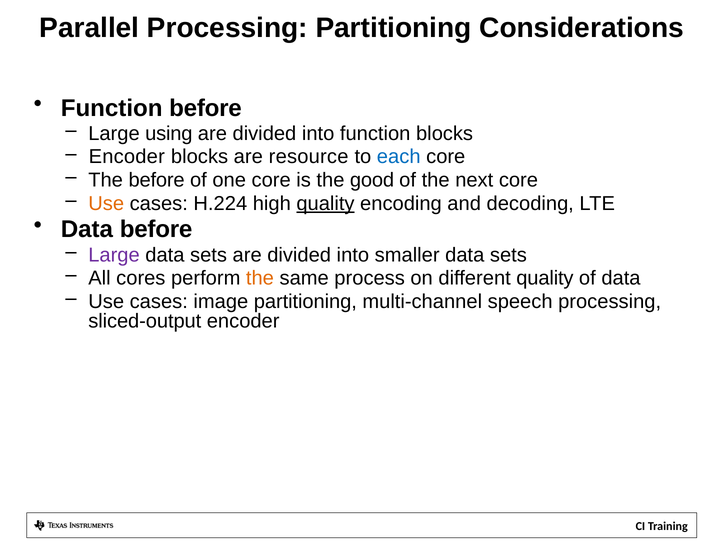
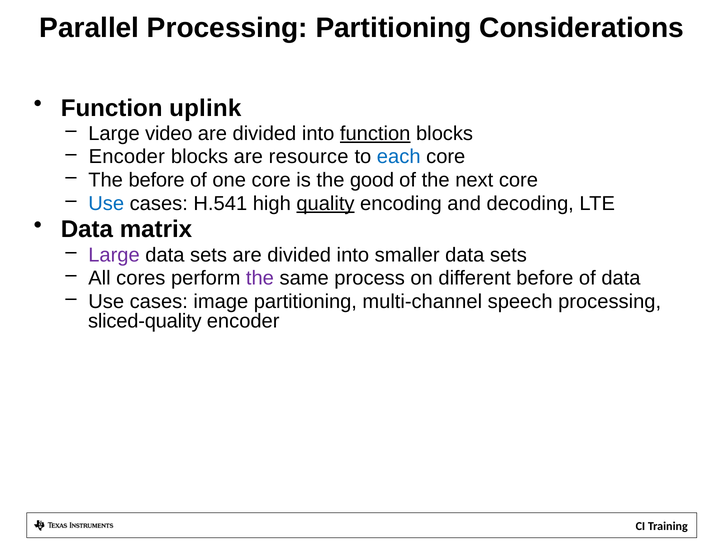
Function before: before -> uplink
using: using -> video
function at (375, 134) underline: none -> present
Use at (106, 204) colour: orange -> blue
H.224: H.224 -> H.541
Data before: before -> matrix
the at (260, 278) colour: orange -> purple
different quality: quality -> before
sliced-output: sliced-output -> sliced-quality
